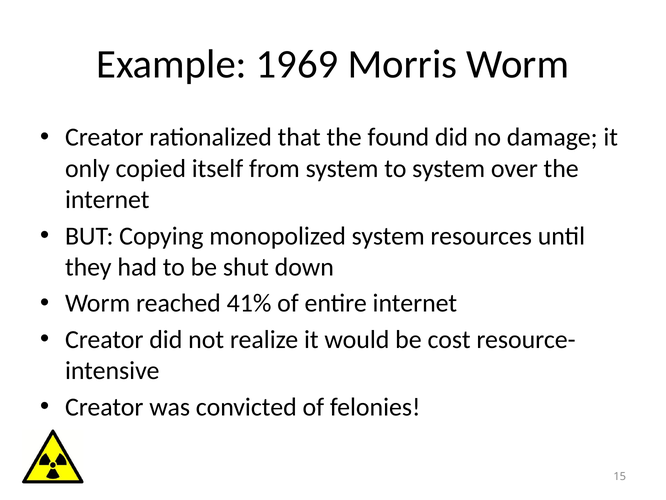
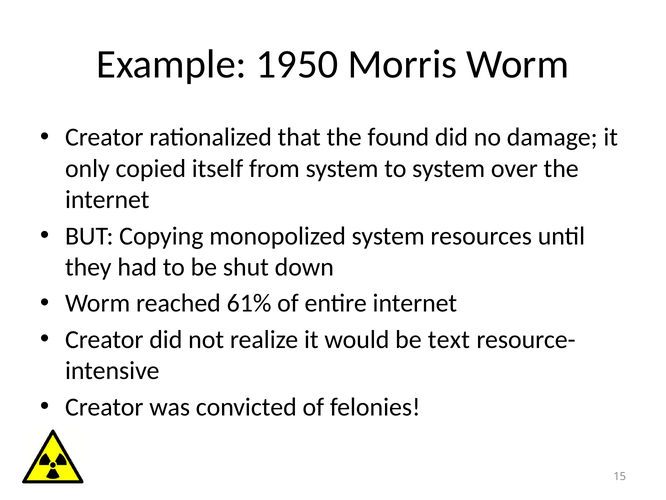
1969: 1969 -> 1950
41%: 41% -> 61%
cost: cost -> text
